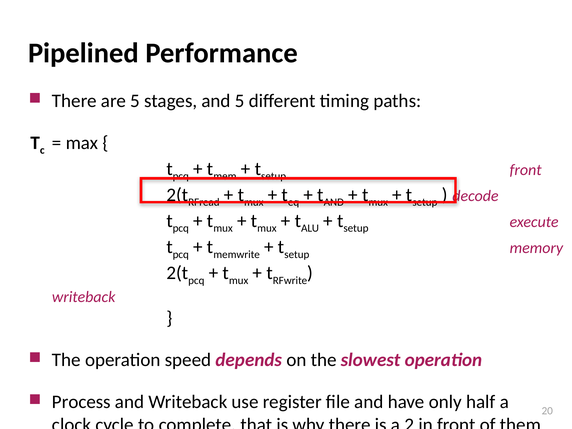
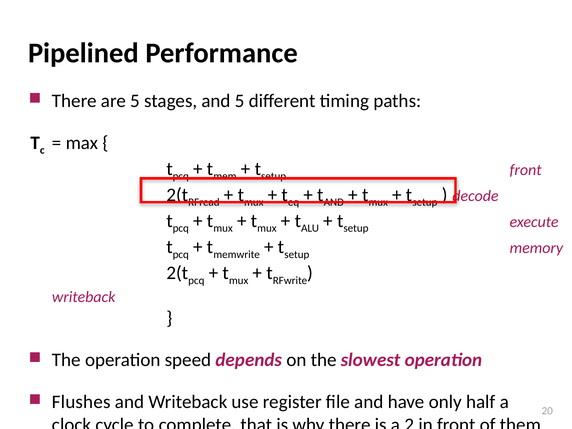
Process: Process -> Flushes
